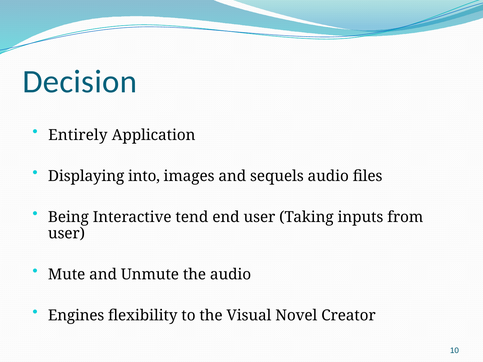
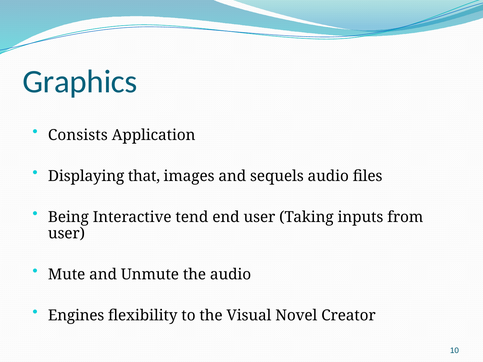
Decision: Decision -> Graphics
Entirely: Entirely -> Consists
into: into -> that
